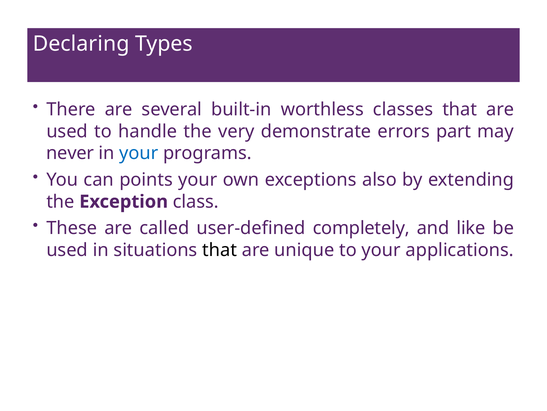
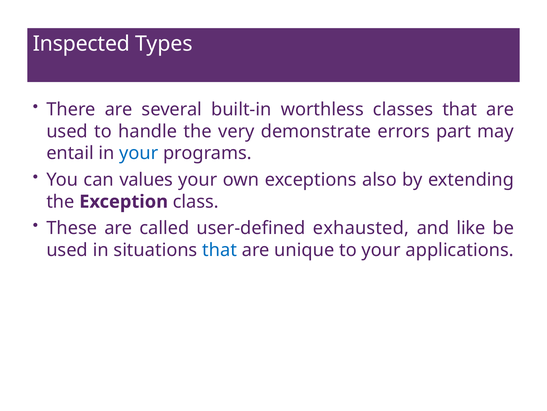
Declaring: Declaring -> Inspected
never: never -> entail
points: points -> values
completely: completely -> exhausted
that at (220, 250) colour: black -> blue
